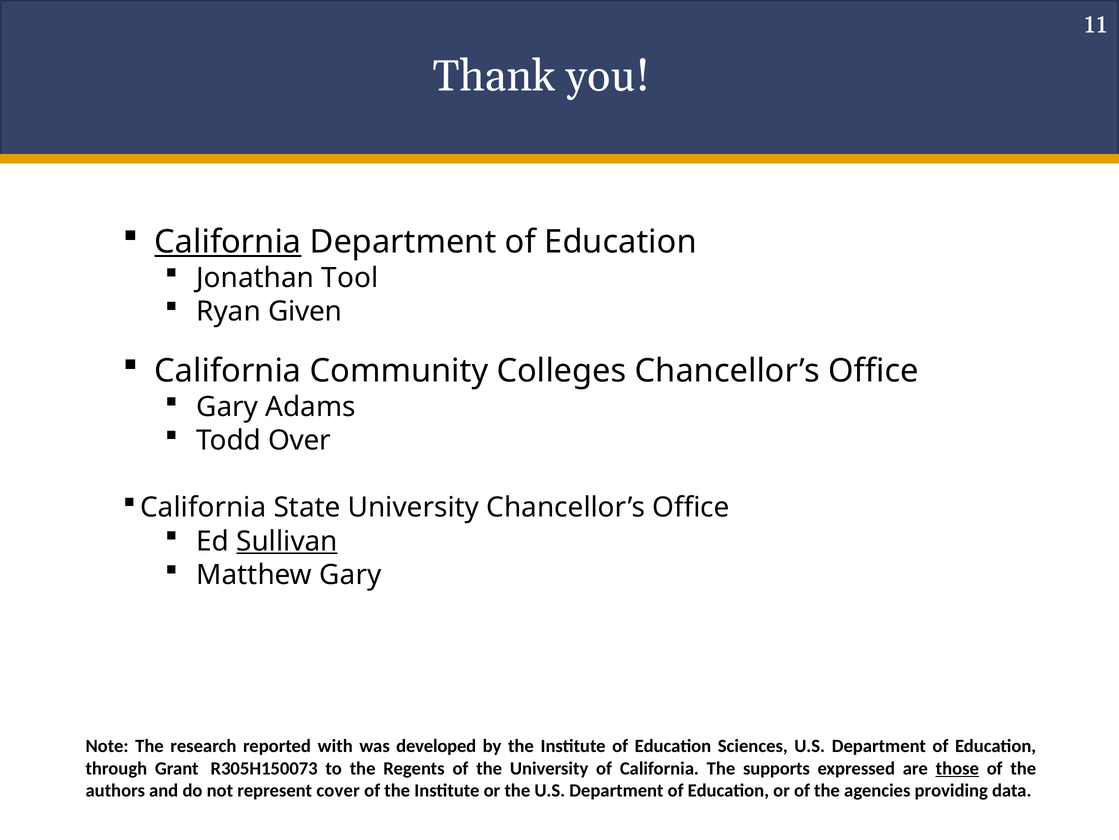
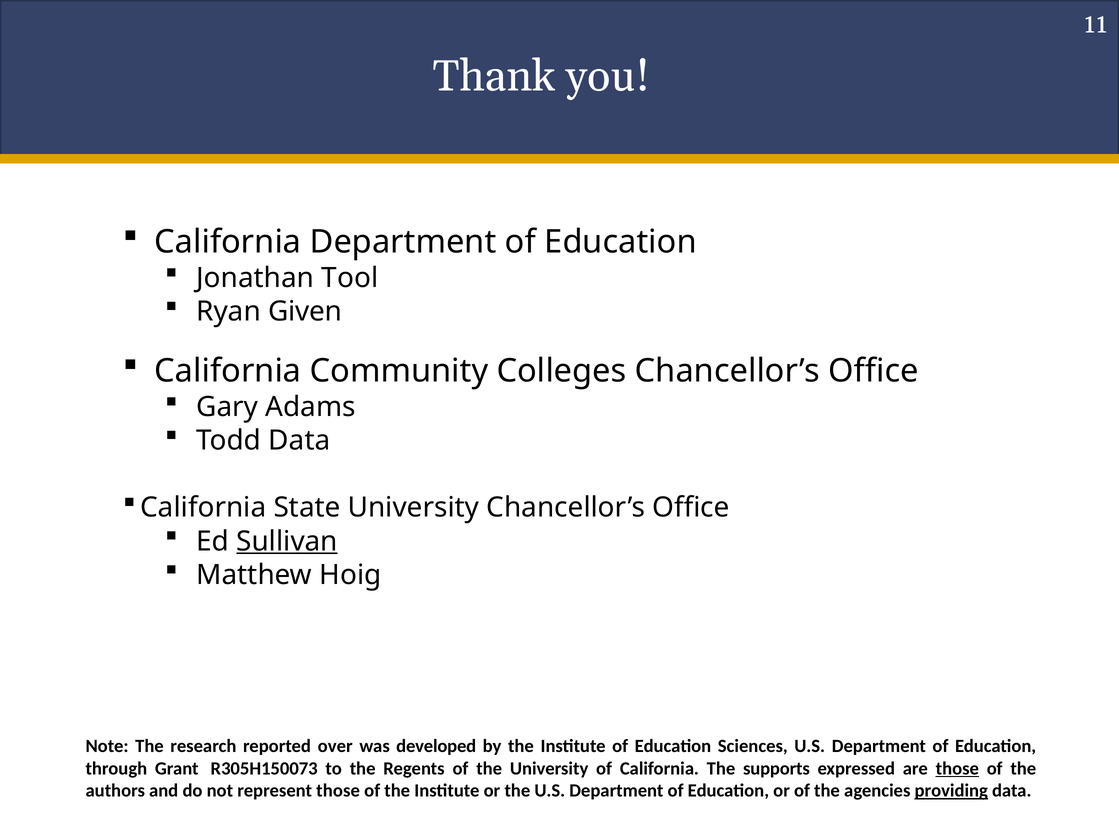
California at (228, 242) underline: present -> none
Todd Over: Over -> Data
Matthew Gary: Gary -> Hoig
with: with -> over
represent cover: cover -> those
providing underline: none -> present
